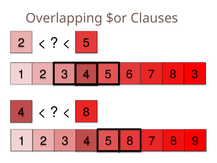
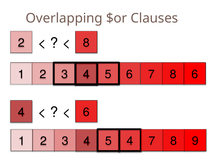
5 at (86, 43): 5 -> 8
7 3: 3 -> 6
8 at (86, 112): 8 -> 6
4 8: 8 -> 4
